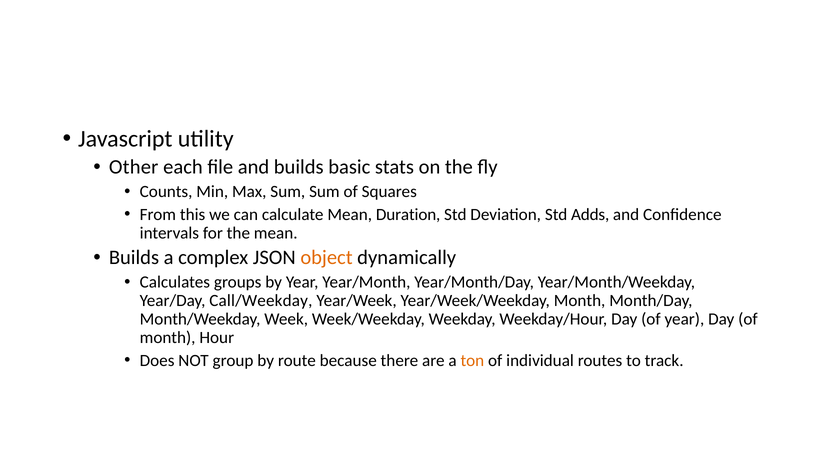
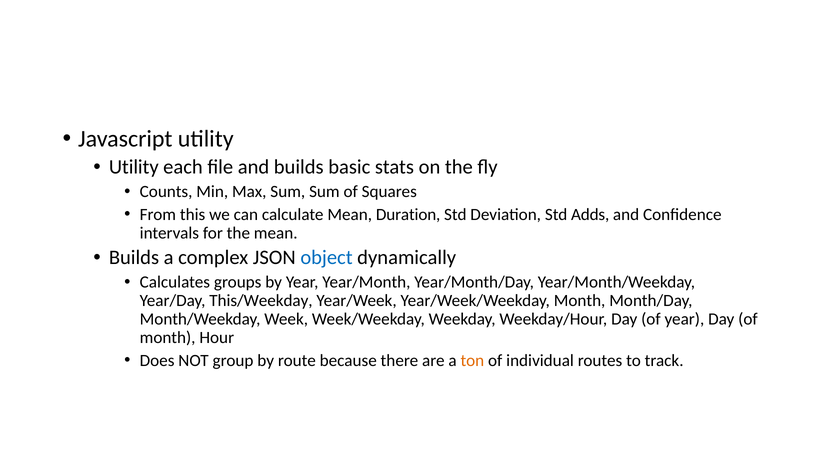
Other at (134, 167): Other -> Utility
object colour: orange -> blue
Call/Weekday: Call/Weekday -> This/Weekday
